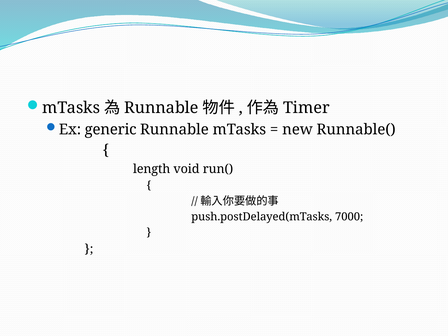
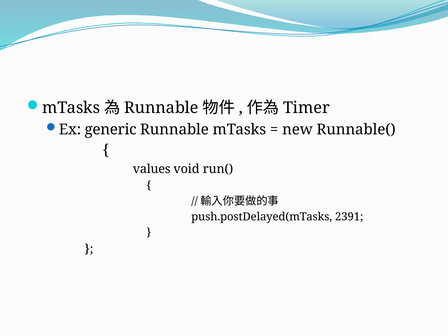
length: length -> values
7000: 7000 -> 2391
